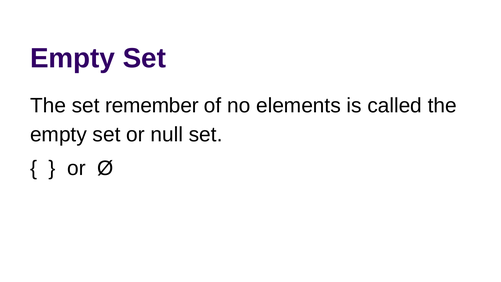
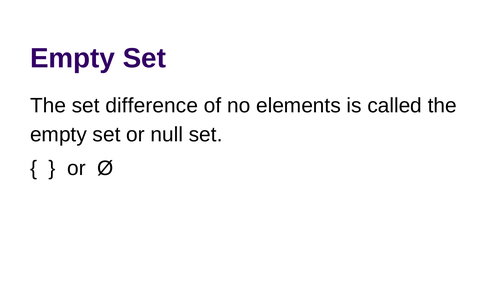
remember: remember -> difference
